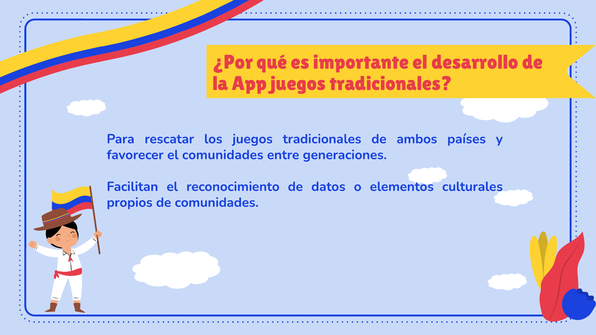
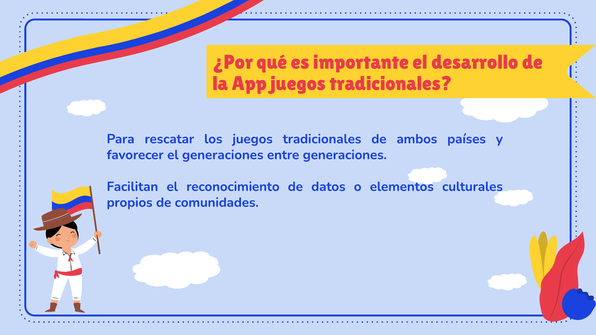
el comunidades: comunidades -> generaciones
